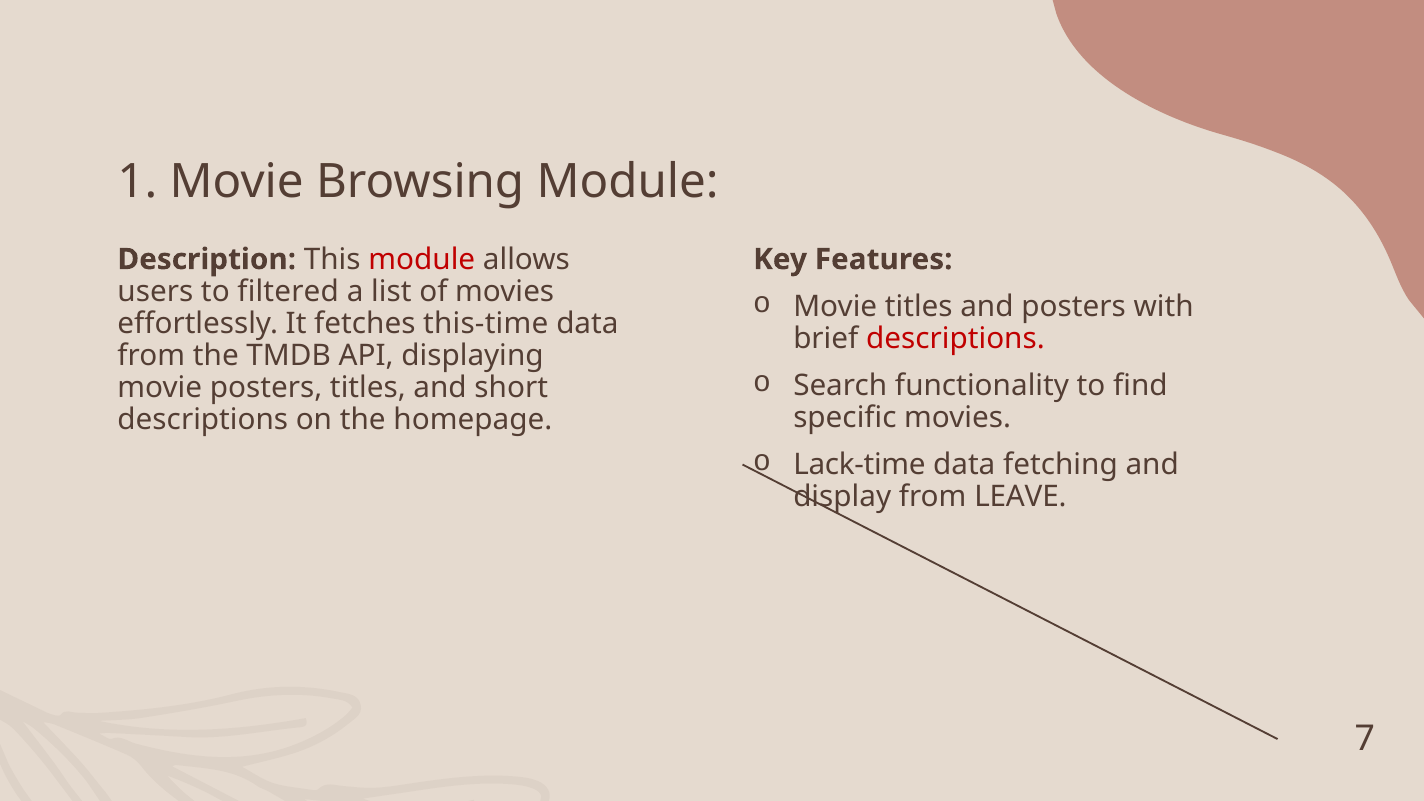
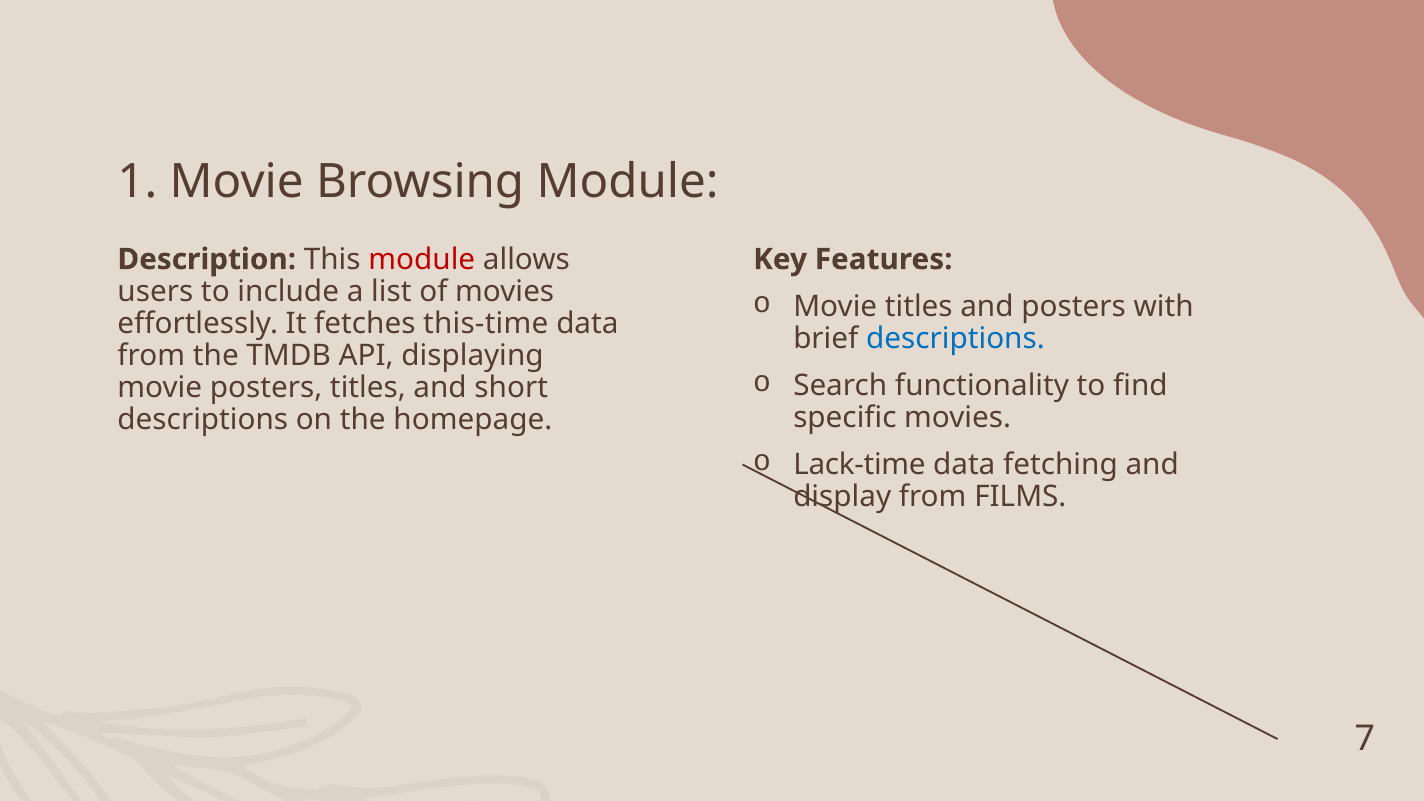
filtered: filtered -> include
descriptions at (955, 338) colour: red -> blue
LEAVE: LEAVE -> FILMS
